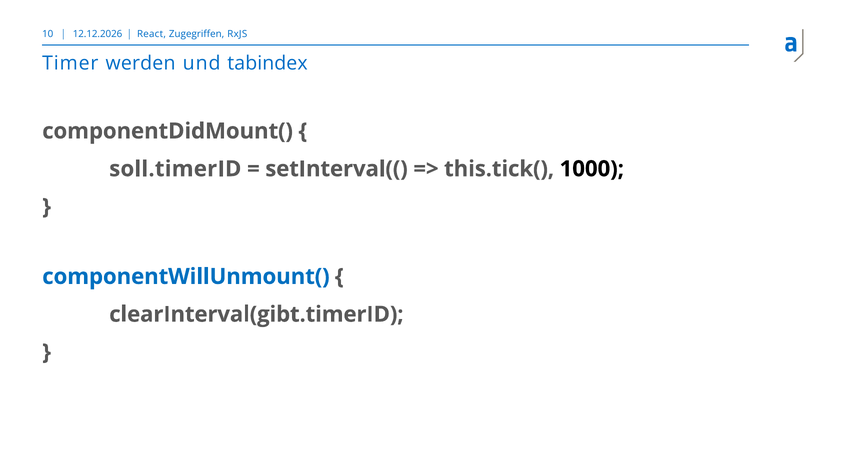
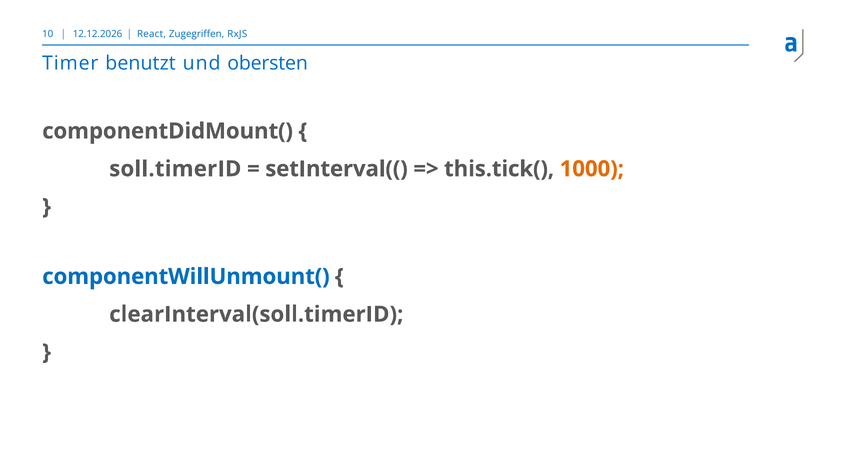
werden: werden -> benutzt
tabindex: tabindex -> obersten
1000 colour: black -> orange
clearInterval(gibt.timerID: clearInterval(gibt.timerID -> clearInterval(soll.timerID
